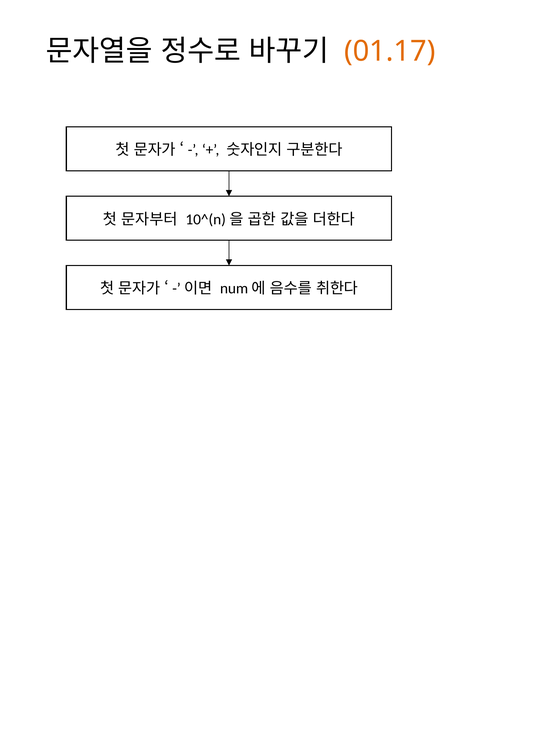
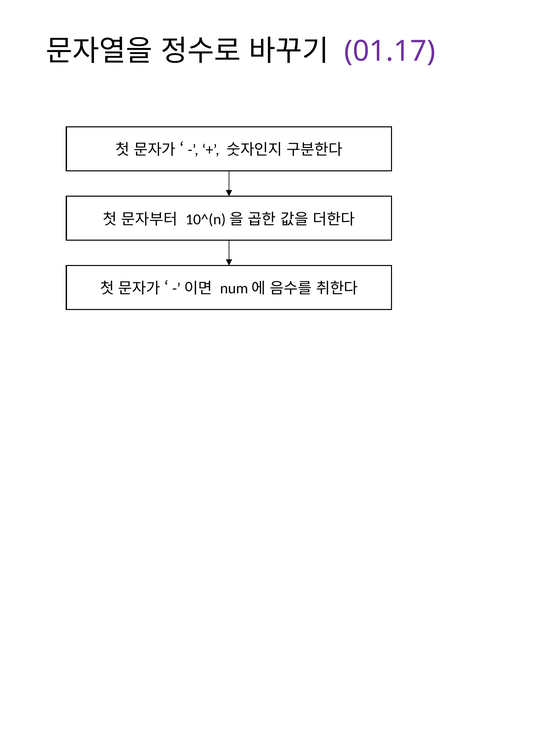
01.17 colour: orange -> purple
